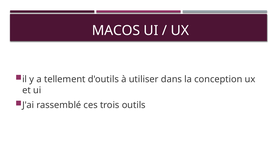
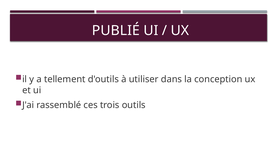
MACOS: MACOS -> PUBLIÉ
